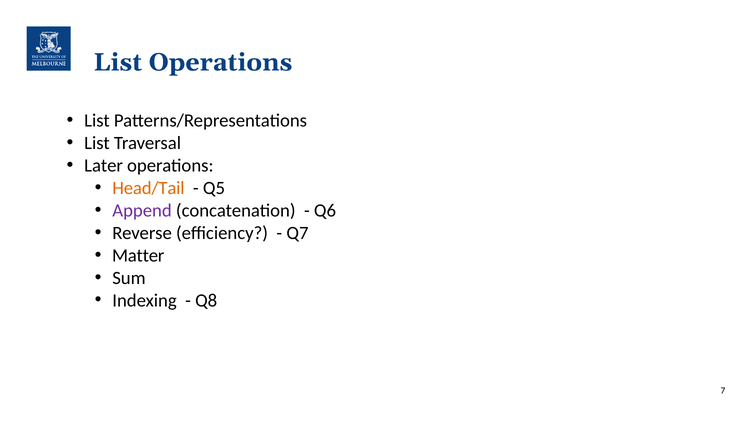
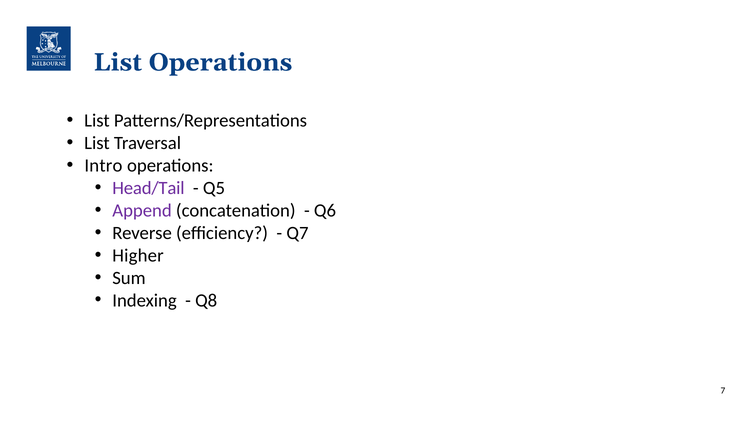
Later: Later -> Intro
Head/Tail colour: orange -> purple
Matter: Matter -> Higher
